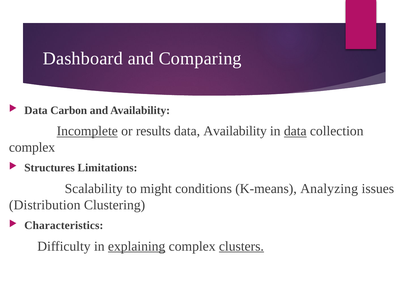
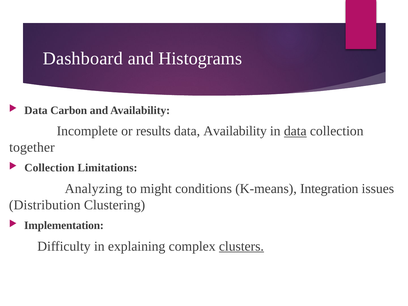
Comparing: Comparing -> Histograms
Incomplete underline: present -> none
complex at (32, 147): complex -> together
Structures at (50, 168): Structures -> Collection
Scalability: Scalability -> Analyzing
Analyzing: Analyzing -> Integration
Characteristics: Characteristics -> Implementation
explaining underline: present -> none
